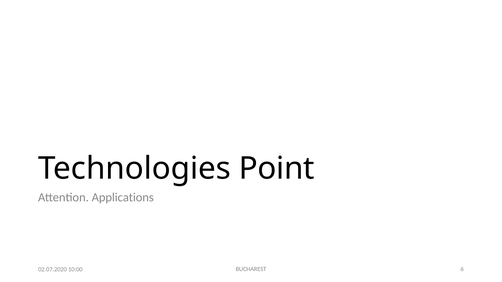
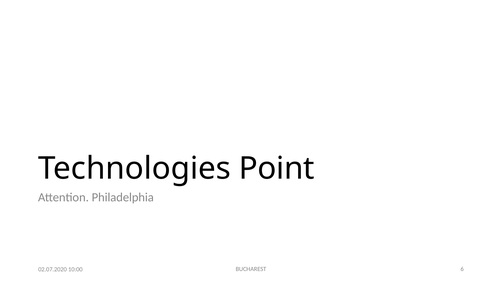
Applications: Applications -> Philadelphia
